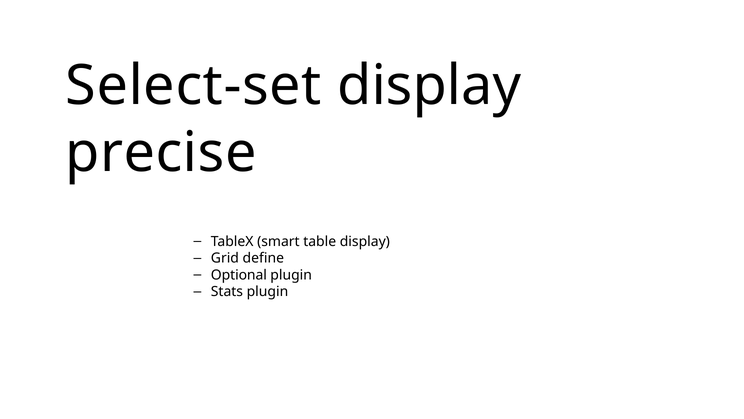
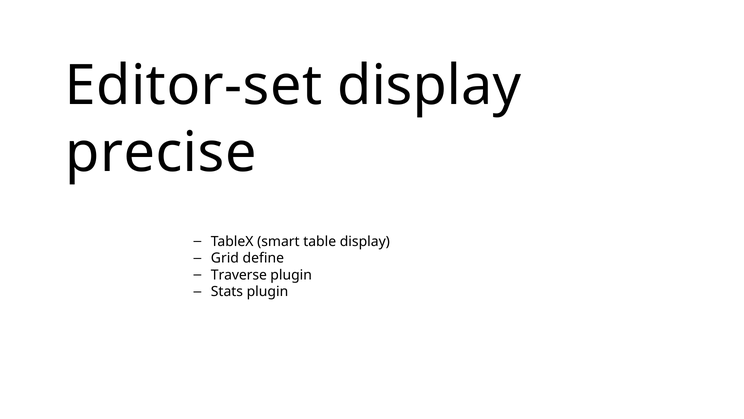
Select-set: Select-set -> Editor-set
Optional: Optional -> Traverse
